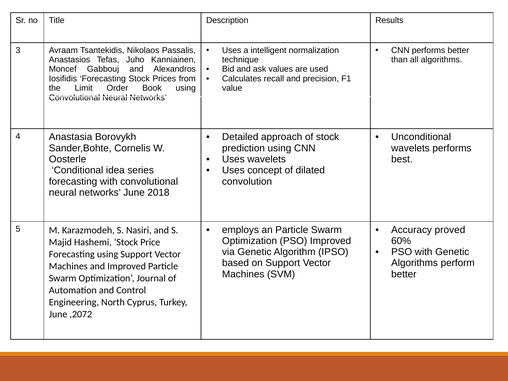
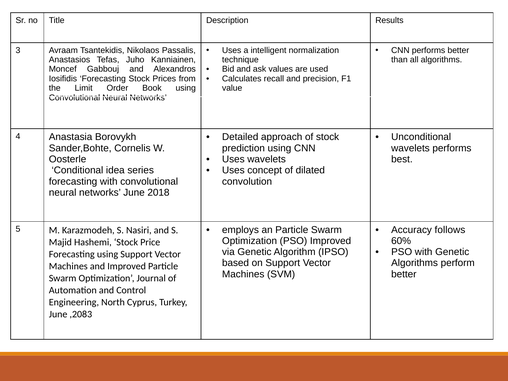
proved: proved -> follows
,2072: ,2072 -> ,2083
